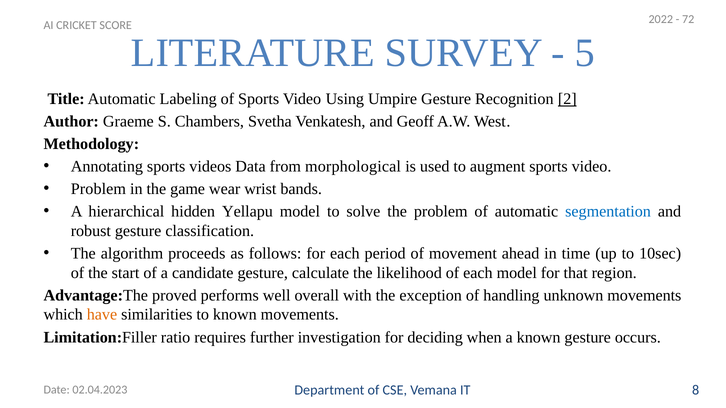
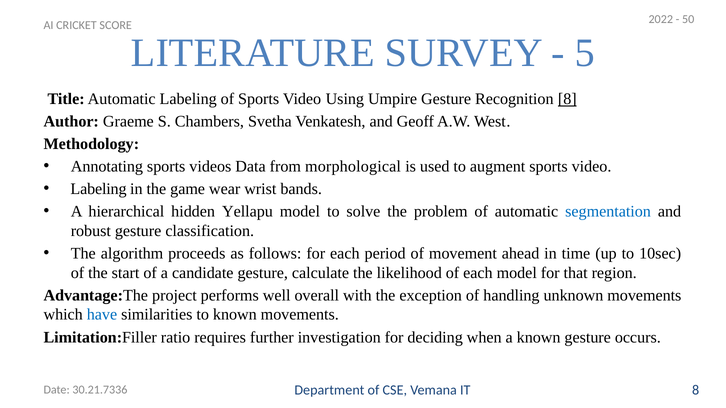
72: 72 -> 50
Recognition 2: 2 -> 8
Problem at (98, 189): Problem -> Labeling
proved: proved -> project
have colour: orange -> blue
02.04.2023: 02.04.2023 -> 30.21.7336
